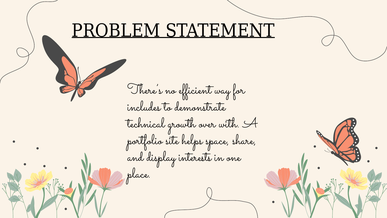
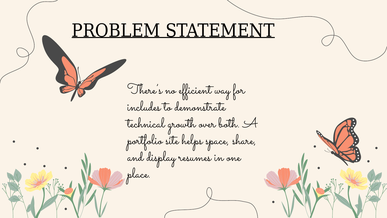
with: with -> both
interests: interests -> resumes
